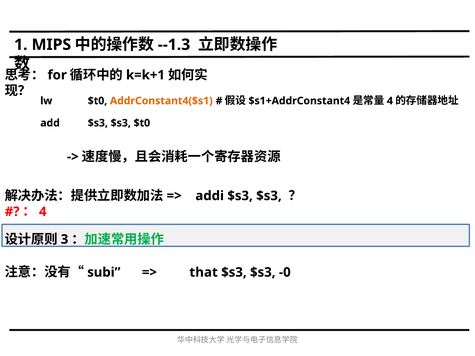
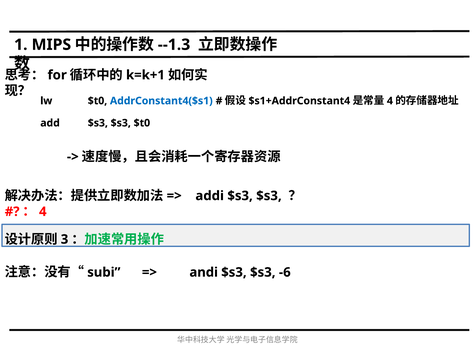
AddrConstant4($s1 colour: orange -> blue
that: that -> andi
-0: -0 -> -6
